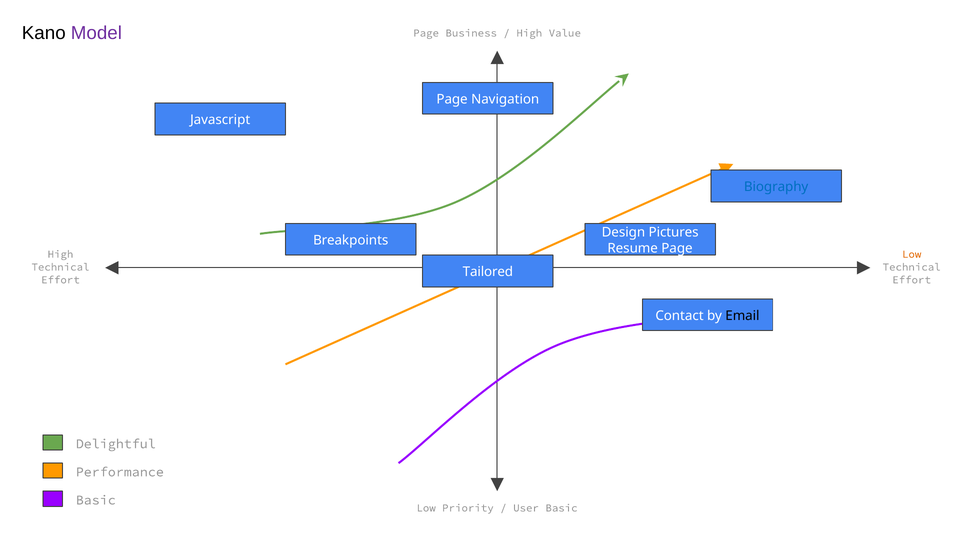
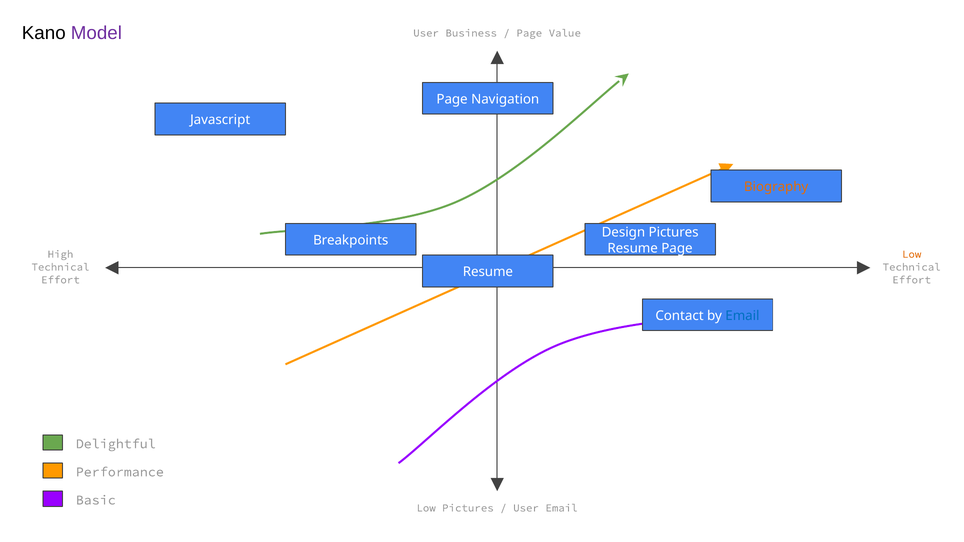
Page at (426, 33): Page -> User
High at (529, 33): High -> Page
Biography colour: blue -> orange
Tailored at (488, 272): Tailored -> Resume
Email at (742, 316) colour: black -> blue
Low Priority: Priority -> Pictures
User Basic: Basic -> Email
